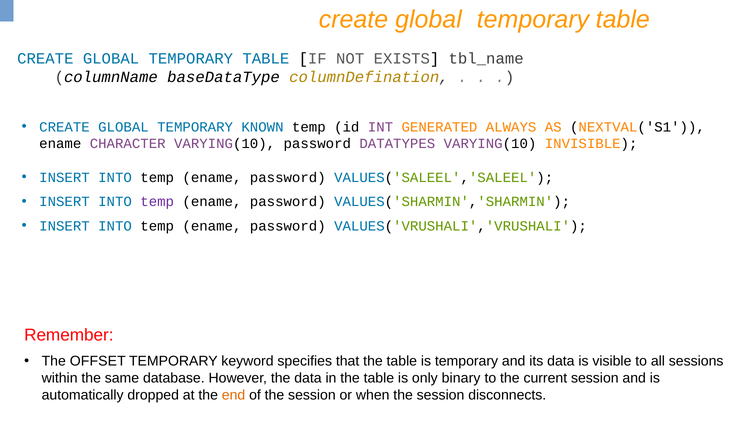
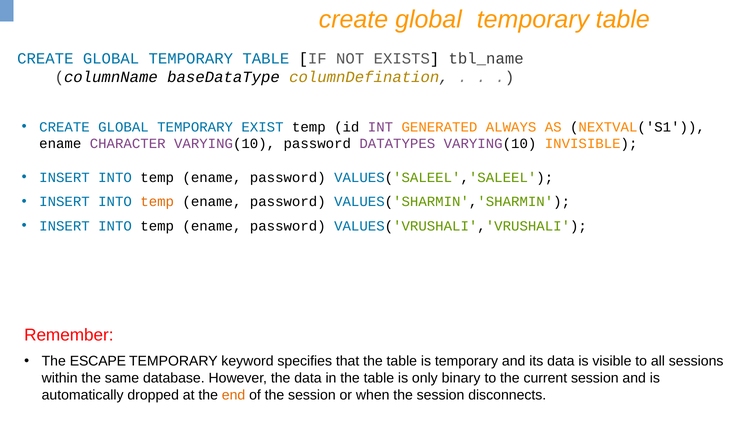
KNOWN: KNOWN -> EXIST
temp at (157, 202) colour: purple -> orange
OFFSET: OFFSET -> ESCAPE
